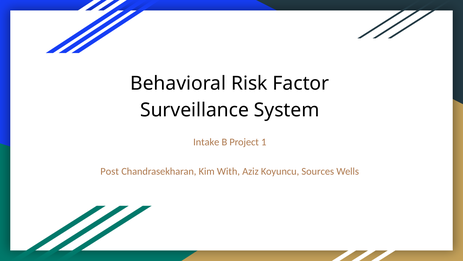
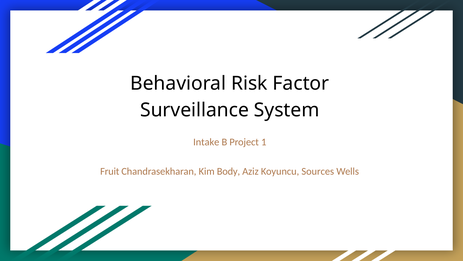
Post: Post -> Fruit
With: With -> Body
